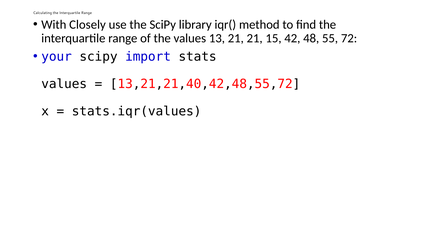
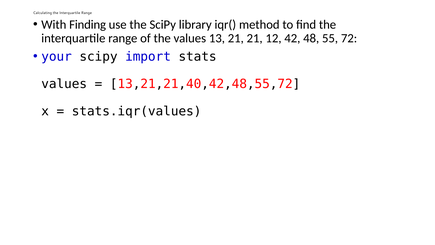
Closely: Closely -> Finding
15: 15 -> 12
